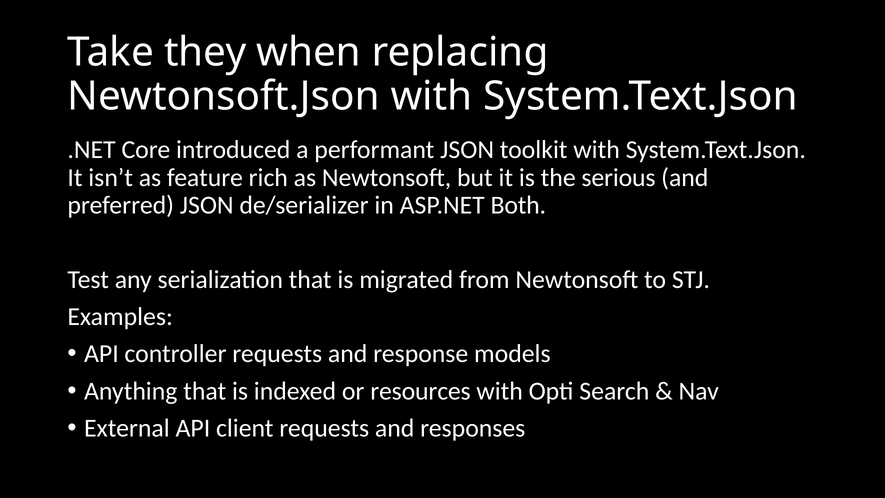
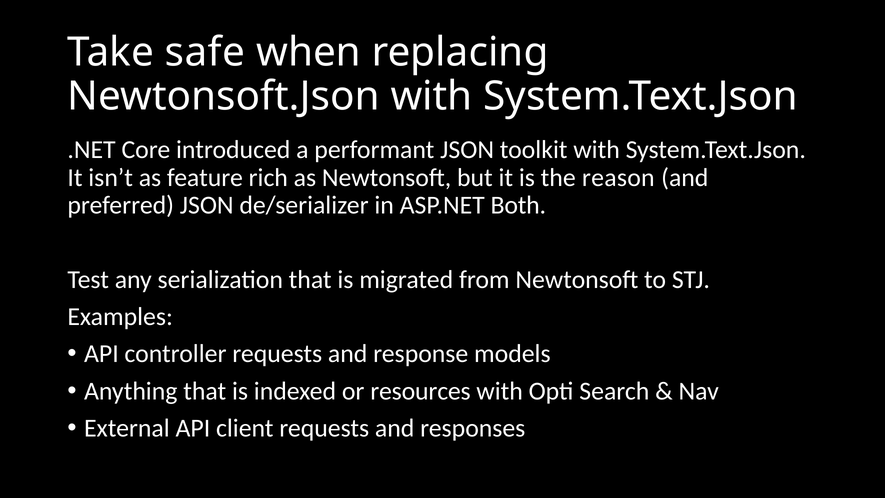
they: they -> safe
serious: serious -> reason
